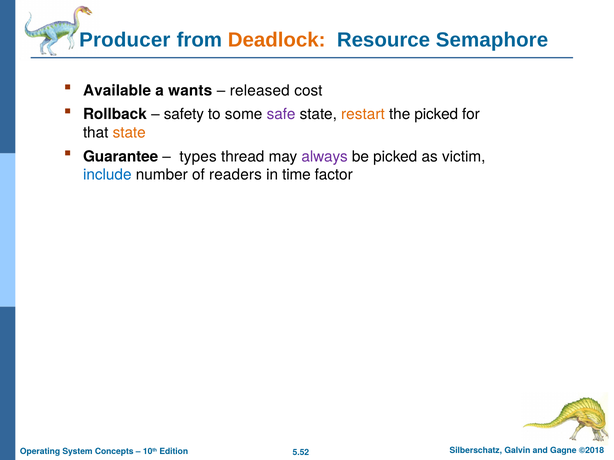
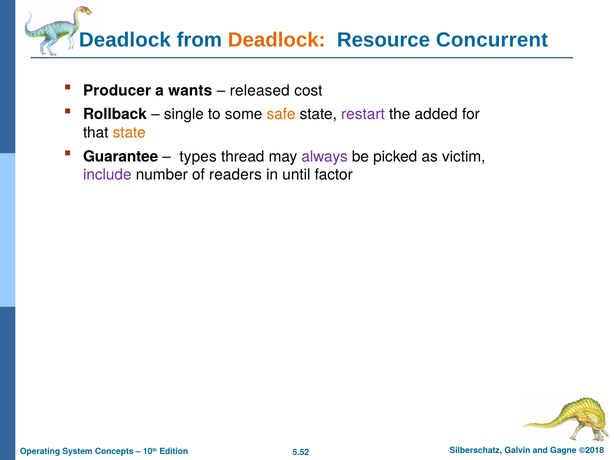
Producer at (125, 40): Producer -> Deadlock
Semaphore: Semaphore -> Concurrent
Available: Available -> Producer
safety: safety -> single
safe colour: purple -> orange
restart colour: orange -> purple
the picked: picked -> added
include colour: blue -> purple
time: time -> until
